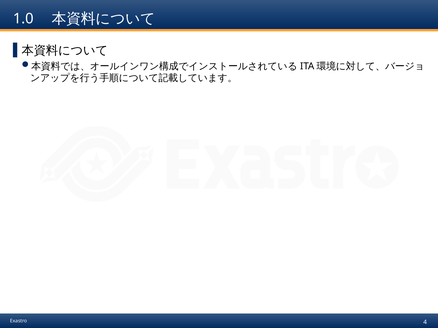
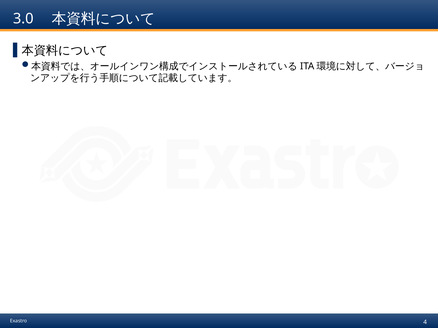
1.0: 1.0 -> 3.0
